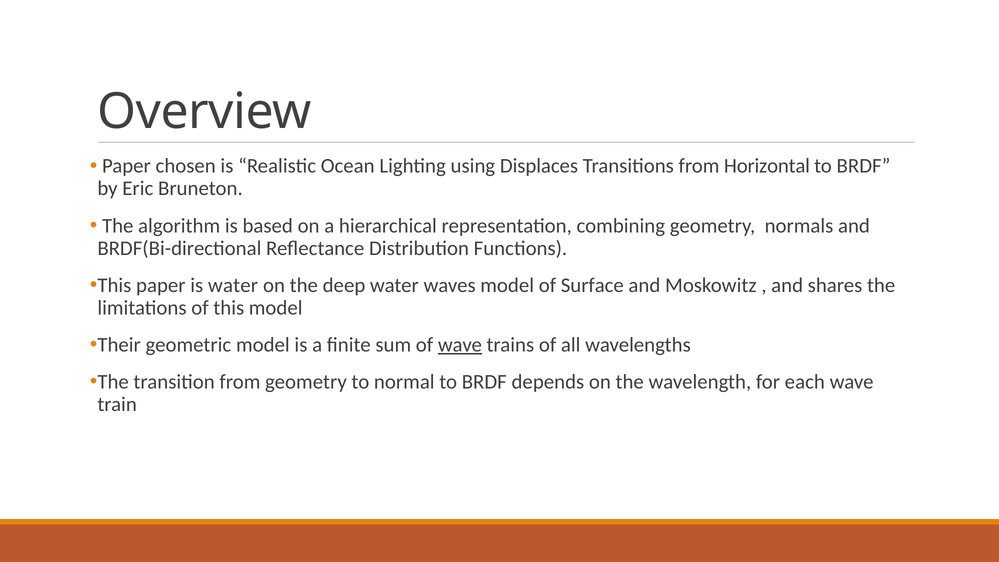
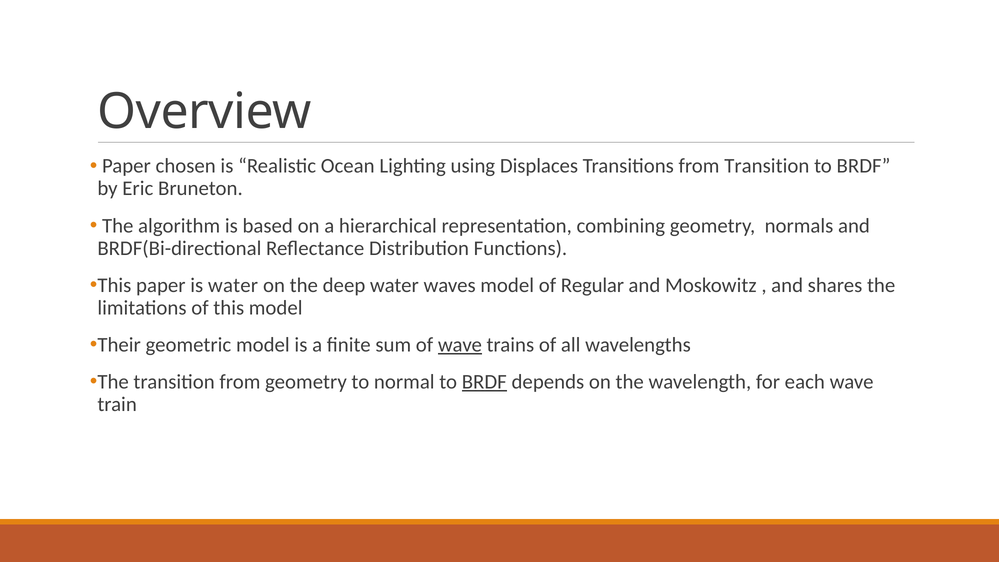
from Horizontal: Horizontal -> Transition
Surface: Surface -> Regular
BRDF at (484, 382) underline: none -> present
